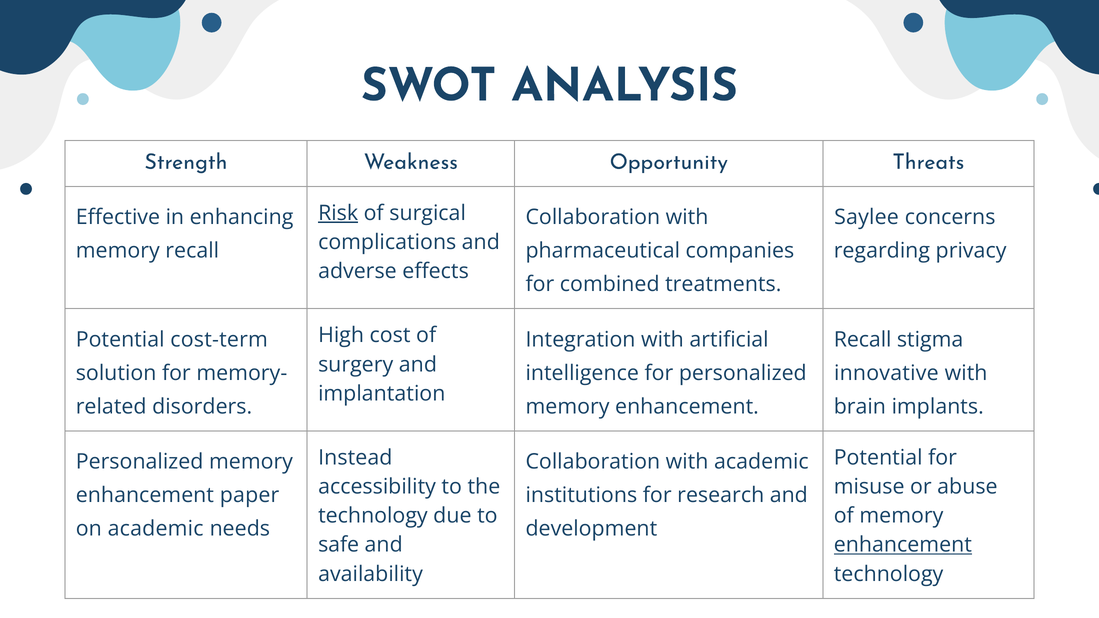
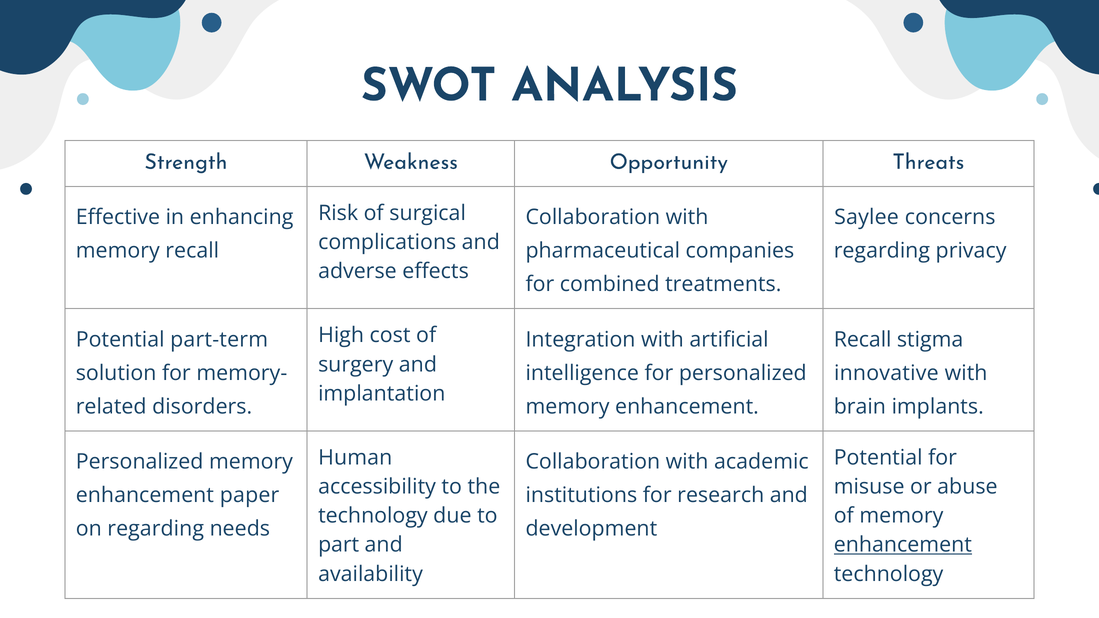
Risk underline: present -> none
cost-term: cost-term -> part-term
Instead: Instead -> Human
on academic: academic -> regarding
safe: safe -> part
